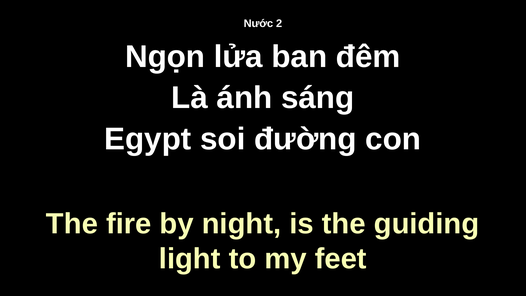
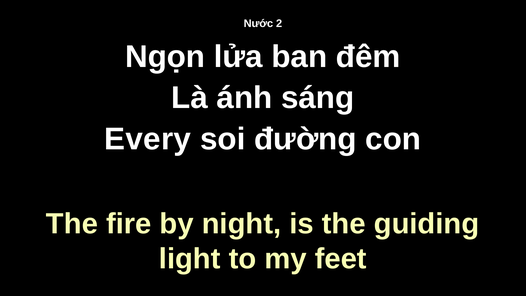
Egypt: Egypt -> Every
